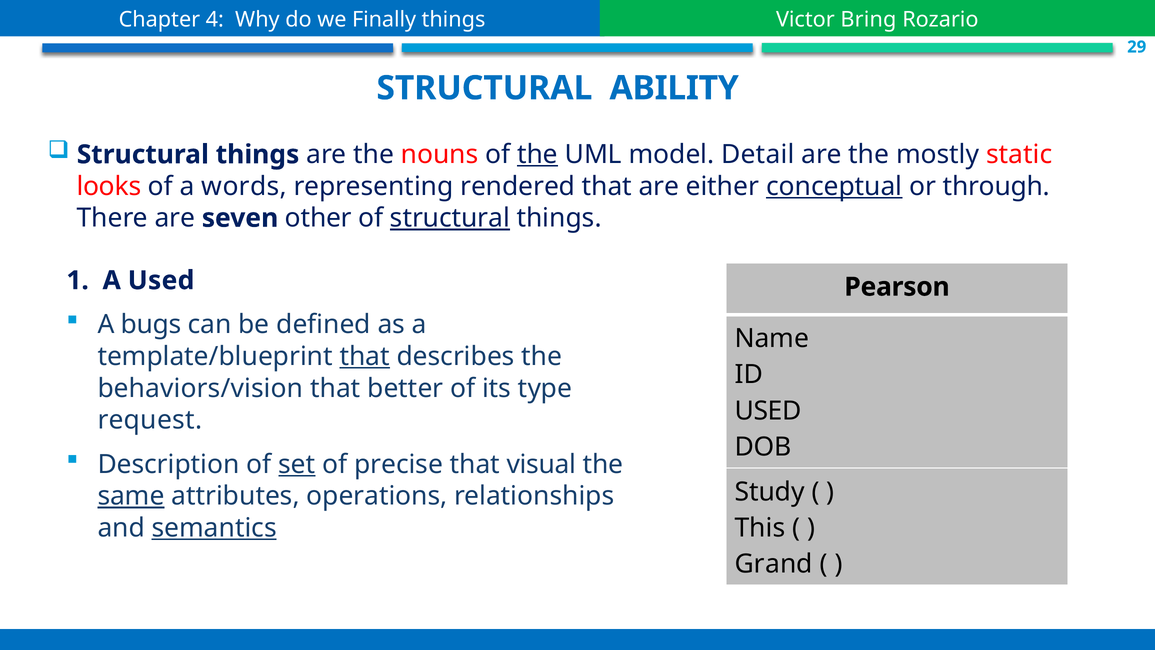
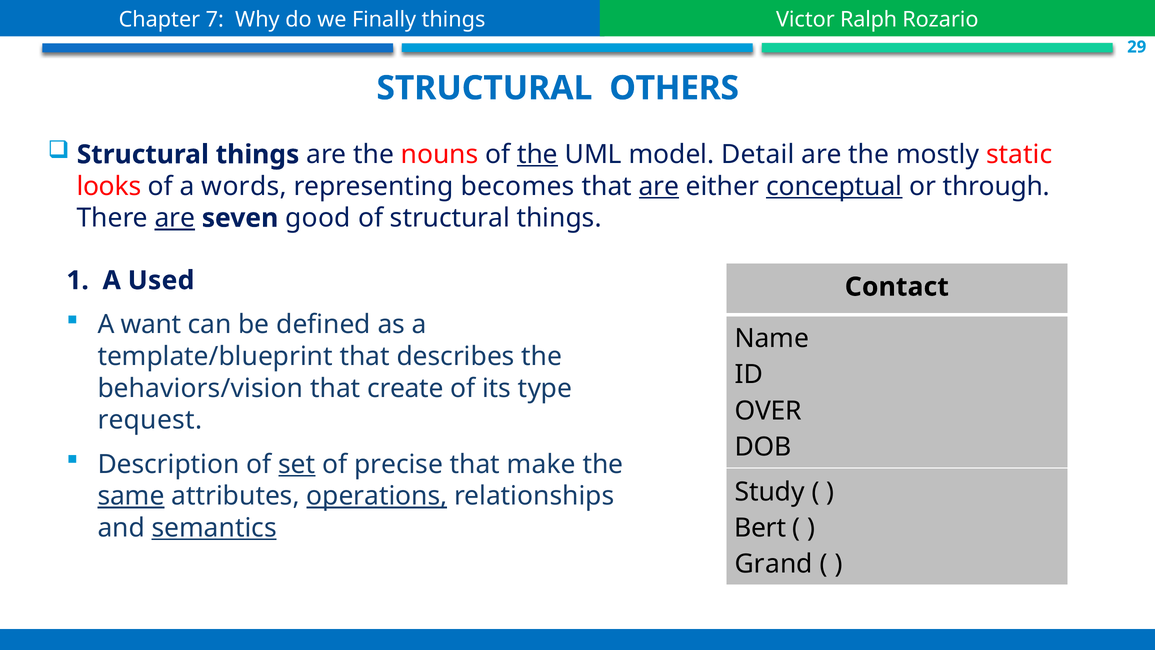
4: 4 -> 7
Bring: Bring -> Ralph
ABILITY: ABILITY -> OTHERS
rendered: rendered -> becomes
are at (659, 186) underline: none -> present
are at (175, 218) underline: none -> present
other: other -> good
structural at (450, 218) underline: present -> none
Pearson: Pearson -> Contact
bugs: bugs -> want
that at (365, 356) underline: present -> none
better: better -> create
USED at (768, 411): USED -> OVER
visual: visual -> make
operations underline: none -> present
This: This -> Bert
